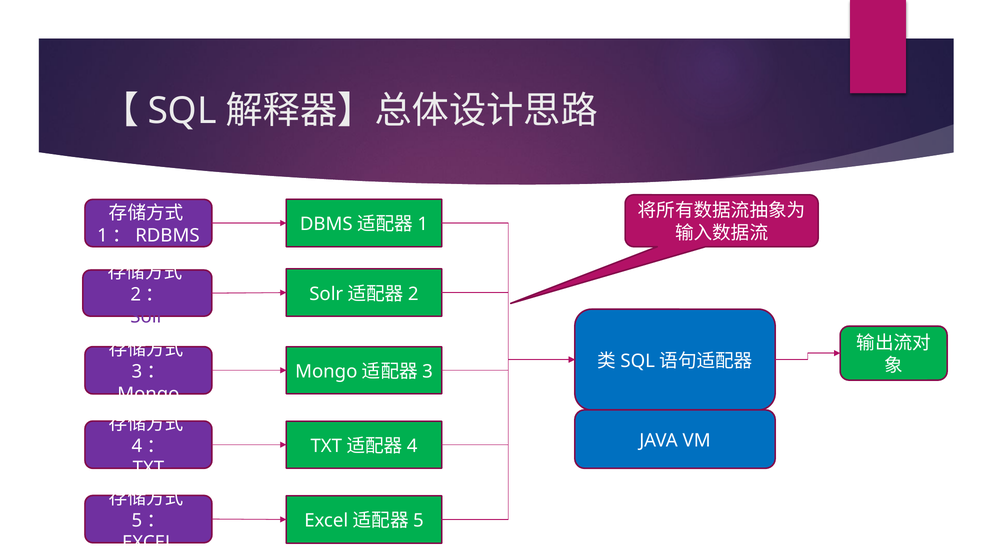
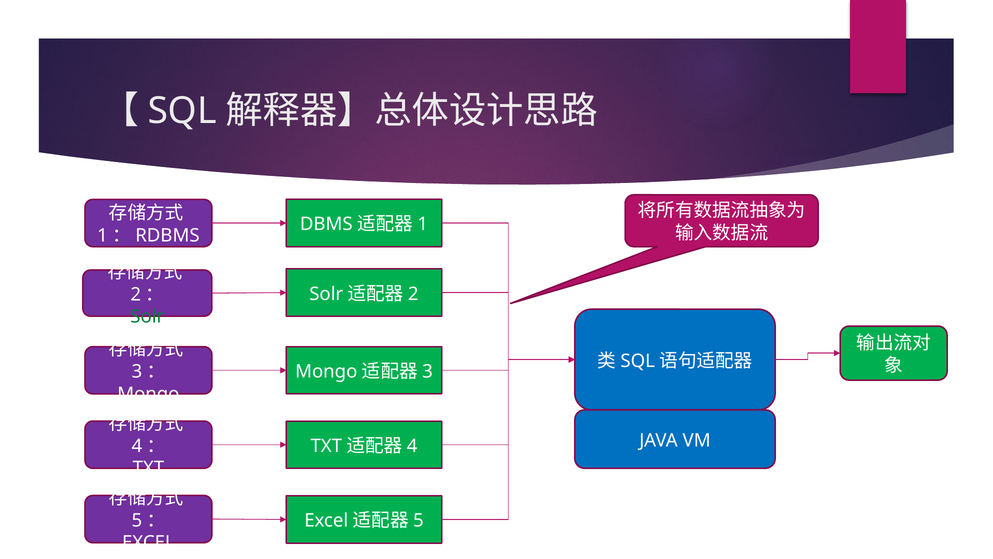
Solr colour: purple -> green
